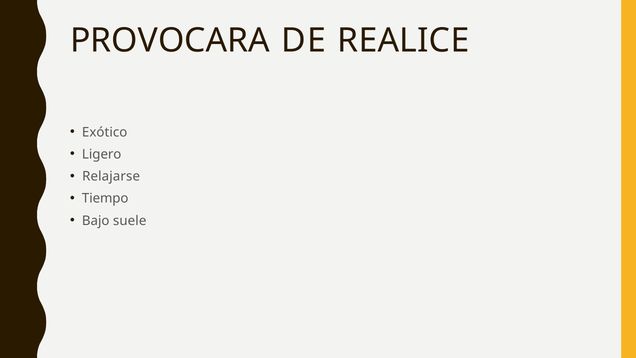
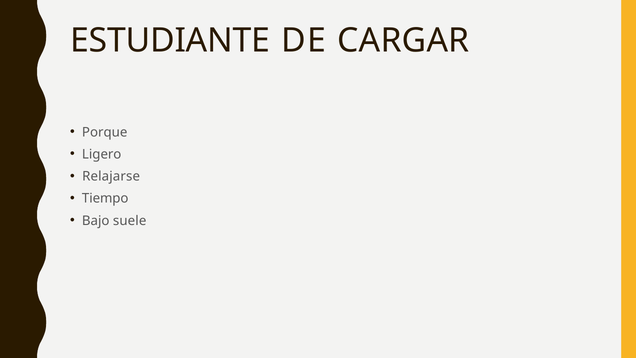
PROVOCARA: PROVOCARA -> ESTUDIANTE
REALICE: REALICE -> CARGAR
Exótico: Exótico -> Porque
